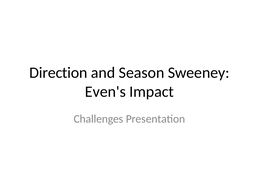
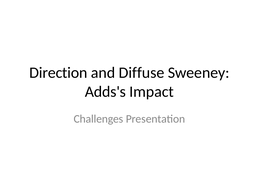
Season: Season -> Diffuse
Even's: Even's -> Adds's
